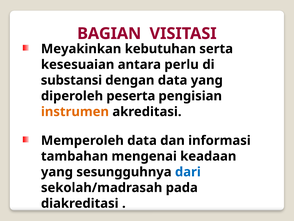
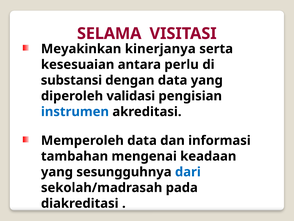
BAGIAN: BAGIAN -> SELAMA
kebutuhan: kebutuhan -> kinerjanya
peserta: peserta -> validasi
instrumen colour: orange -> blue
